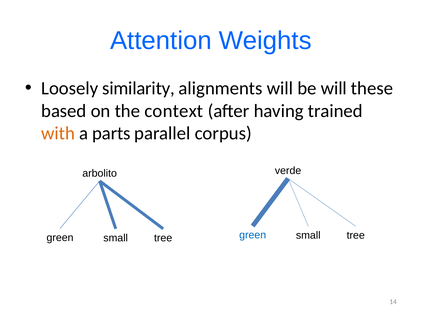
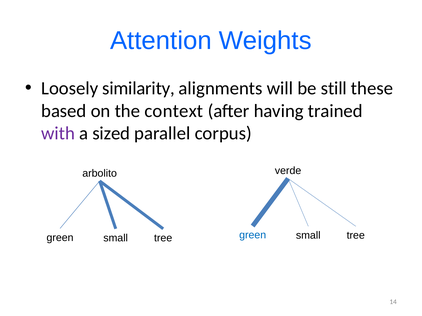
be will: will -> still
with colour: orange -> purple
parts: parts -> sized
